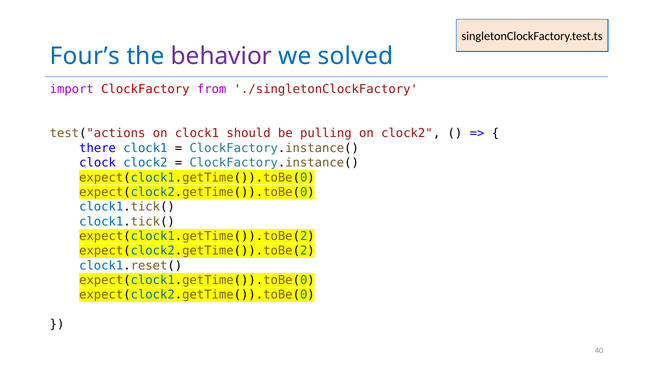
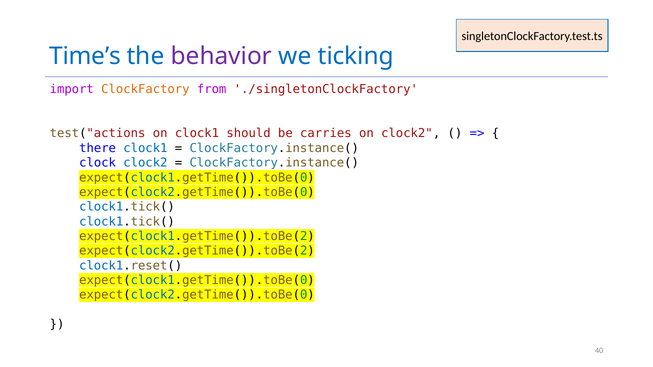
Four’s: Four’s -> Time’s
solved: solved -> ticking
ClockFactory colour: red -> orange
pulling: pulling -> carries
